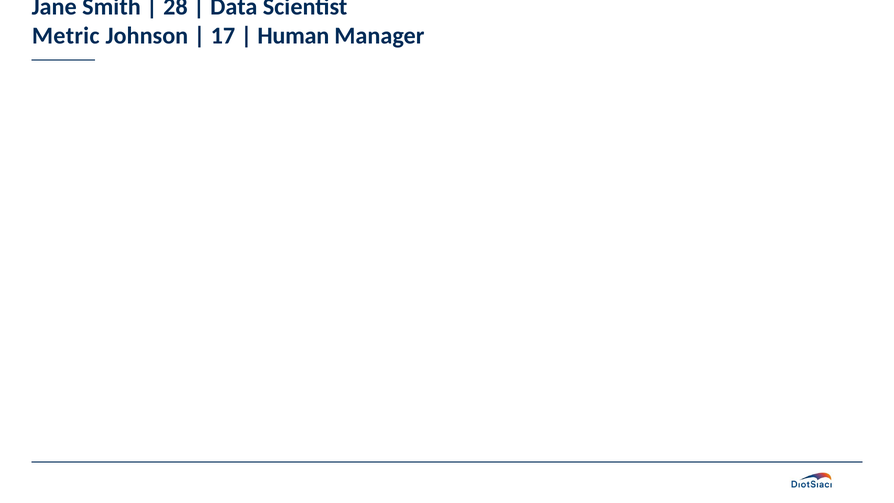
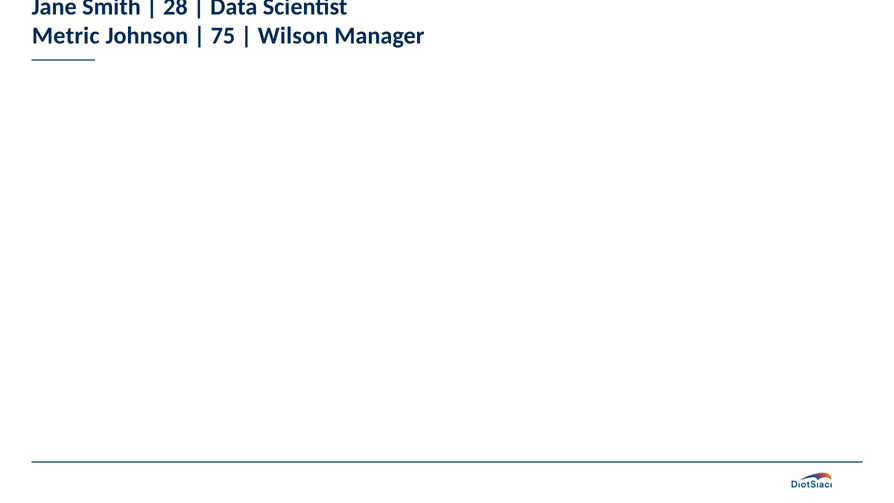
17: 17 -> 75
Human: Human -> Wilson
